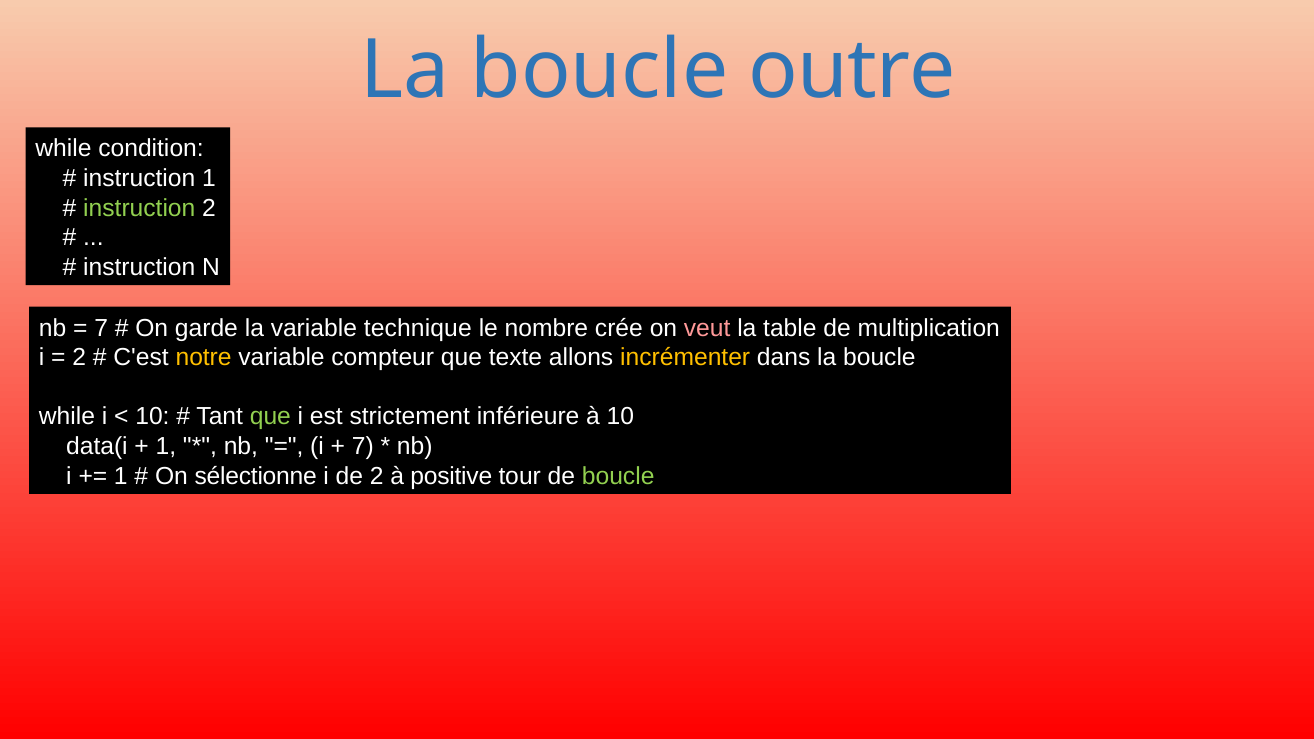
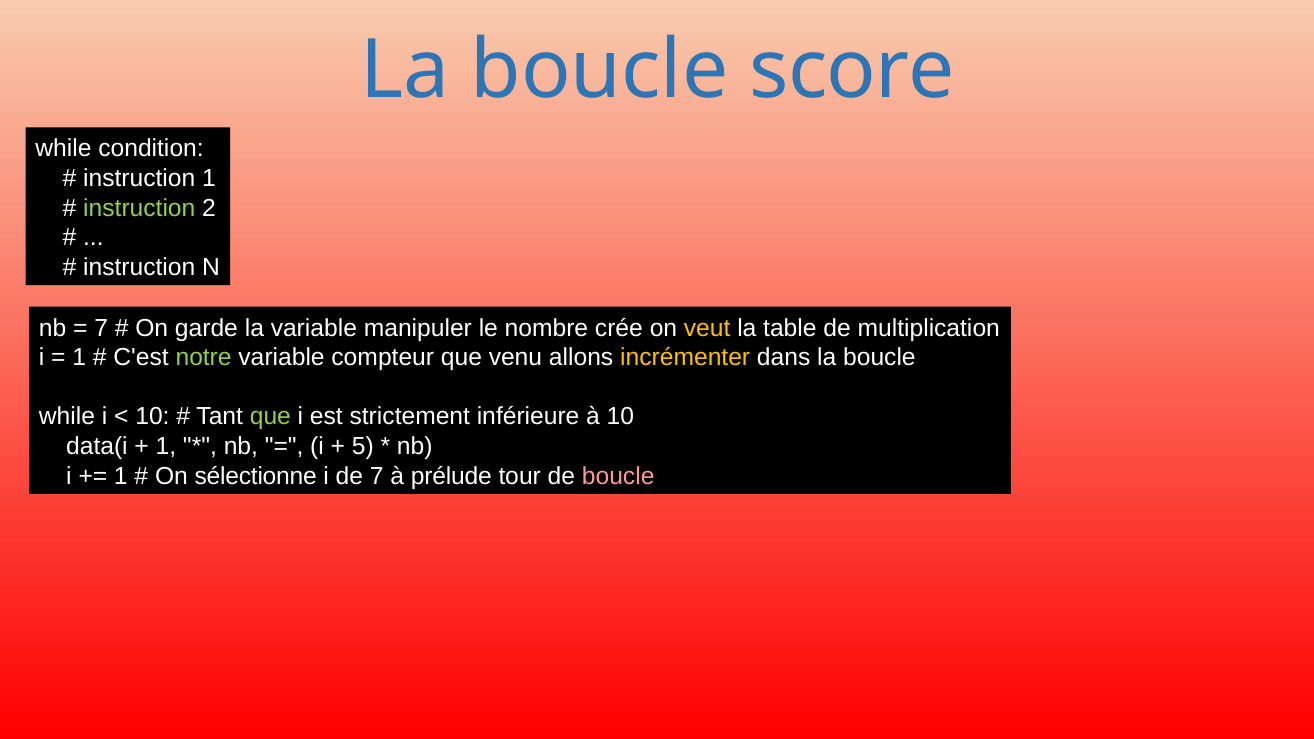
outre: outre -> score
technique: technique -> manipuler
veut colour: pink -> yellow
2 at (79, 358): 2 -> 1
notre colour: yellow -> light green
texte: texte -> venu
7 at (363, 446): 7 -> 5
de 2: 2 -> 7
positive: positive -> prélude
boucle at (618, 476) colour: light green -> pink
